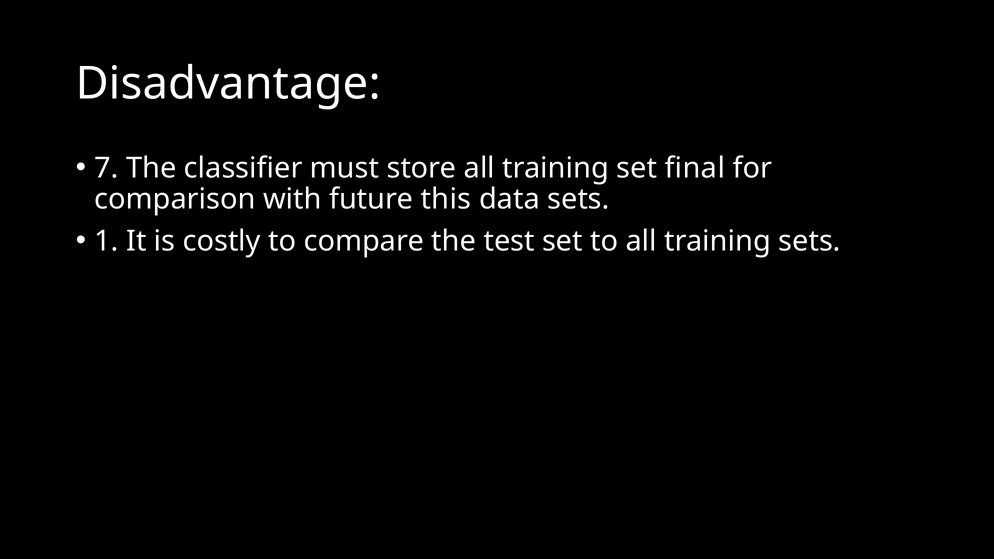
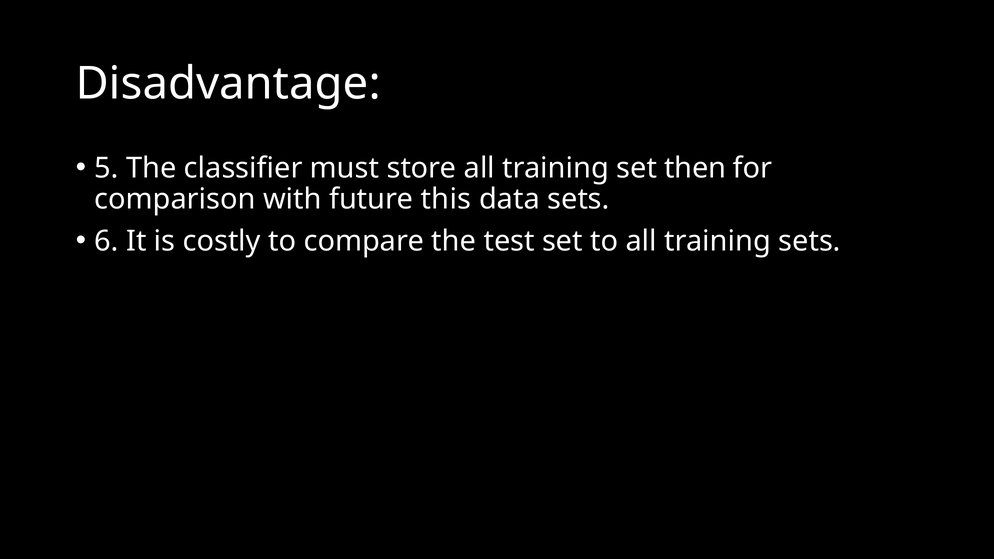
7: 7 -> 5
final: final -> then
1: 1 -> 6
